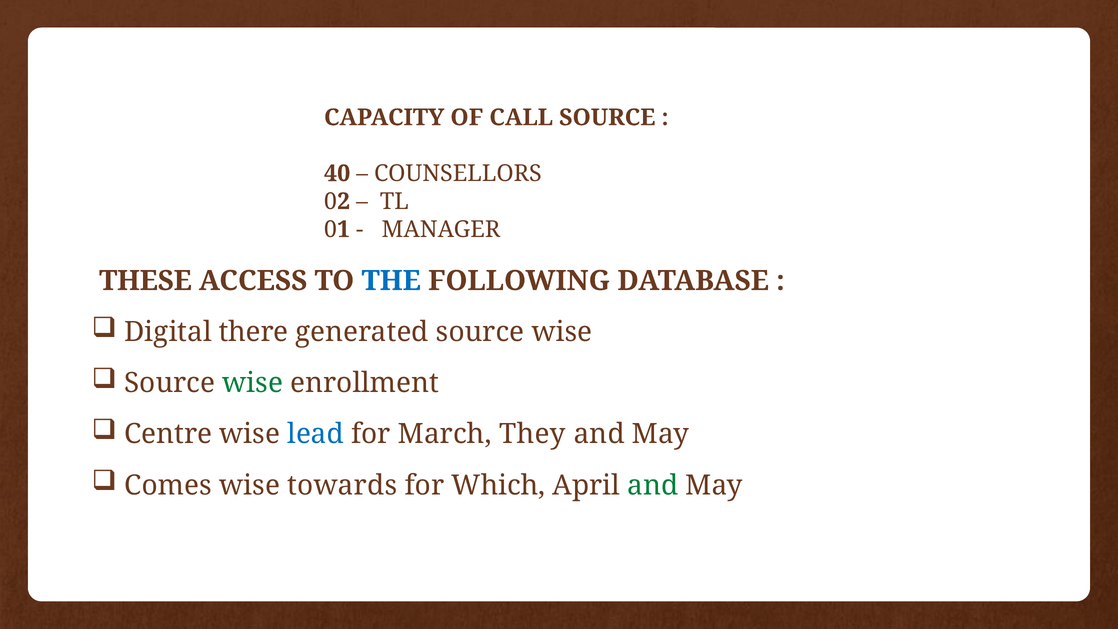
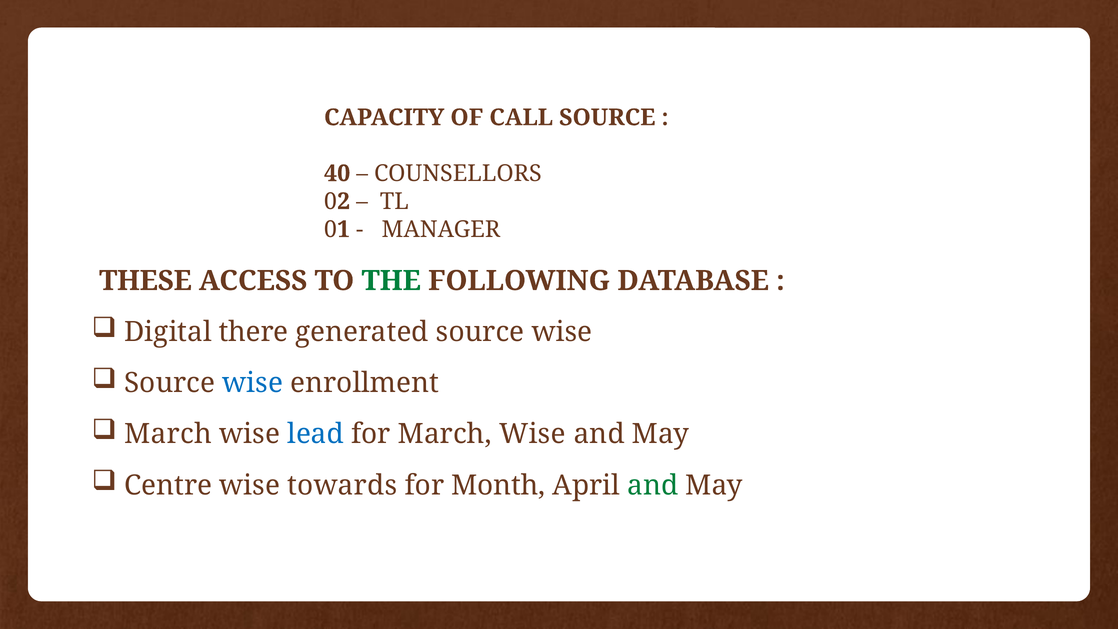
THE colour: blue -> green
wise at (253, 383) colour: green -> blue
Centre at (168, 434): Centre -> March
for March They: They -> Wise
Comes: Comes -> Centre
Which: Which -> Month
